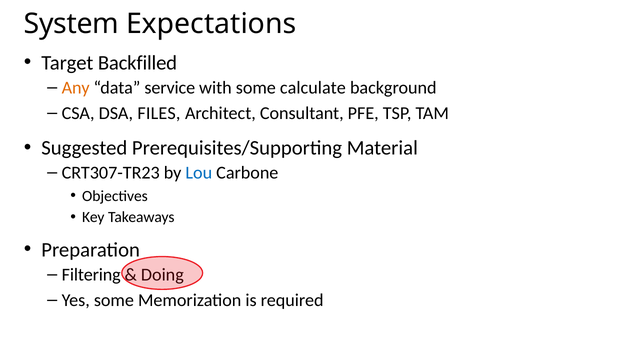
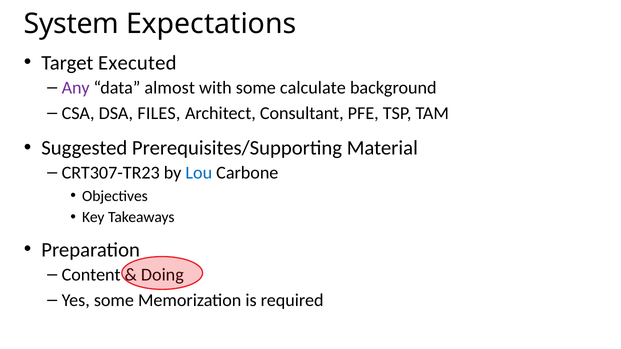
Backfilled: Backfilled -> Executed
Any colour: orange -> purple
service: service -> almost
Filtering: Filtering -> Content
